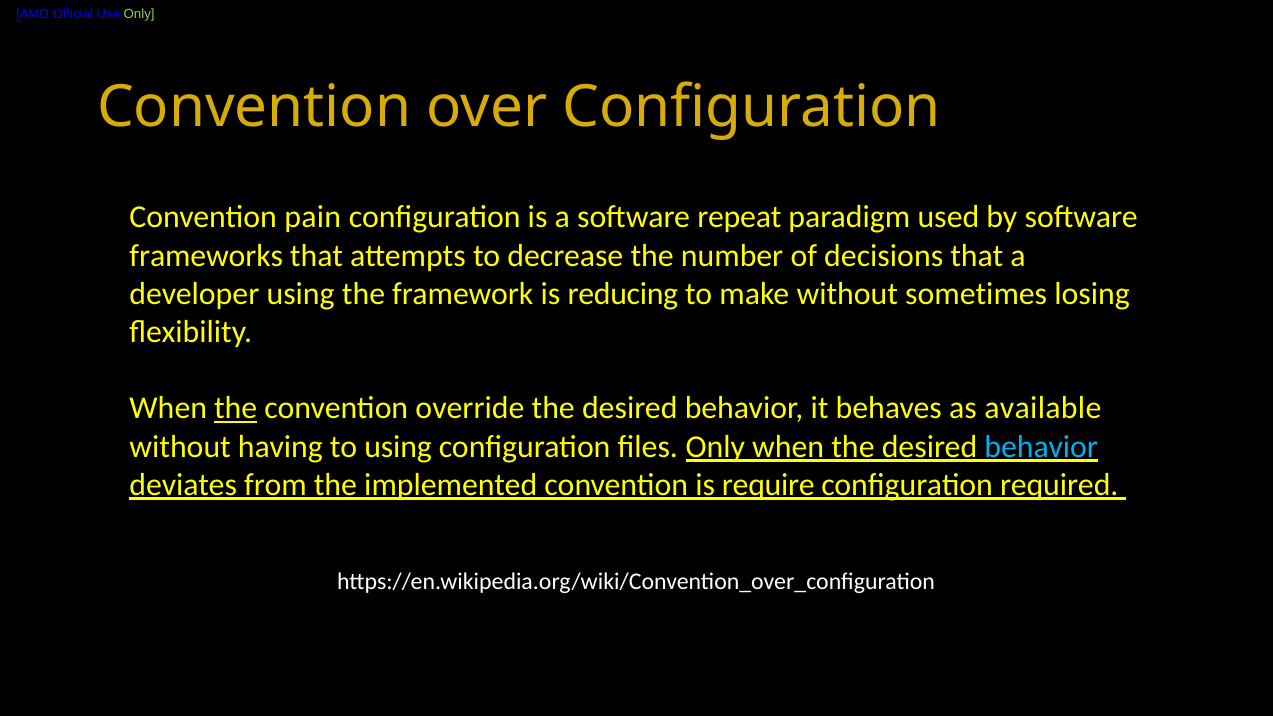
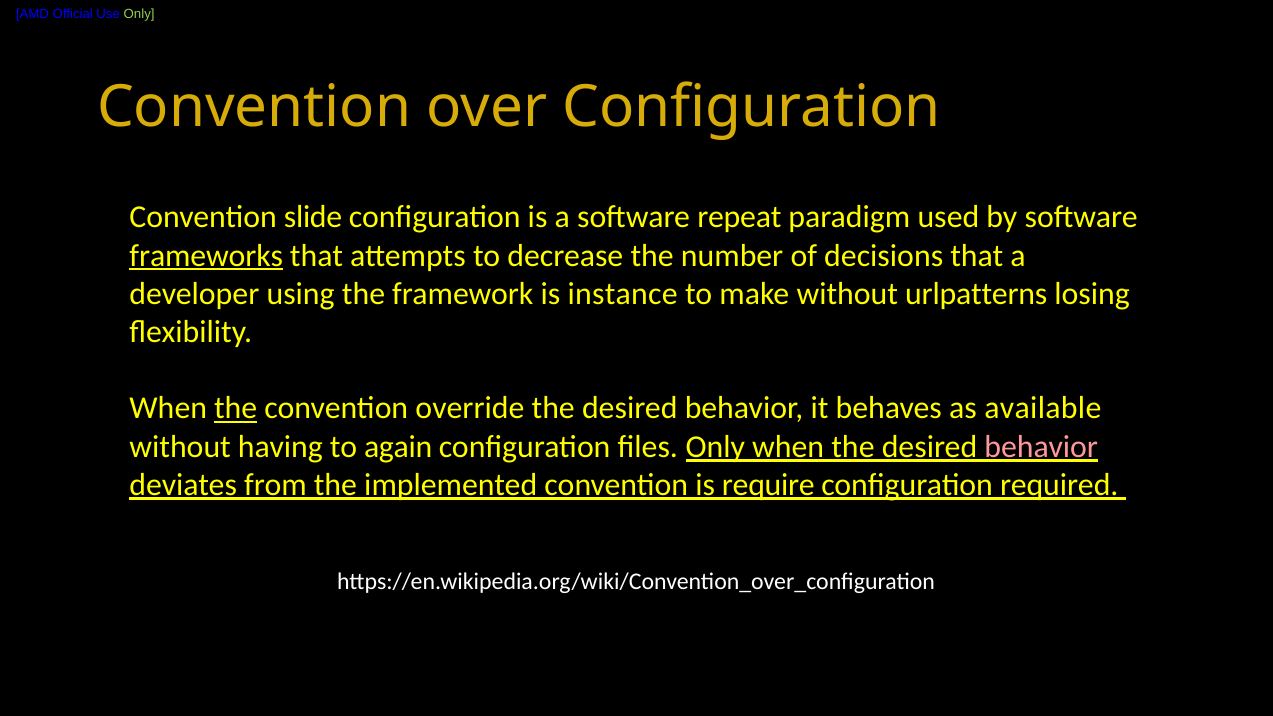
pain: pain -> slide
frameworks underline: none -> present
reducing: reducing -> instance
sometimes: sometimes -> urlpatterns
to using: using -> again
behavior at (1041, 447) colour: light blue -> pink
